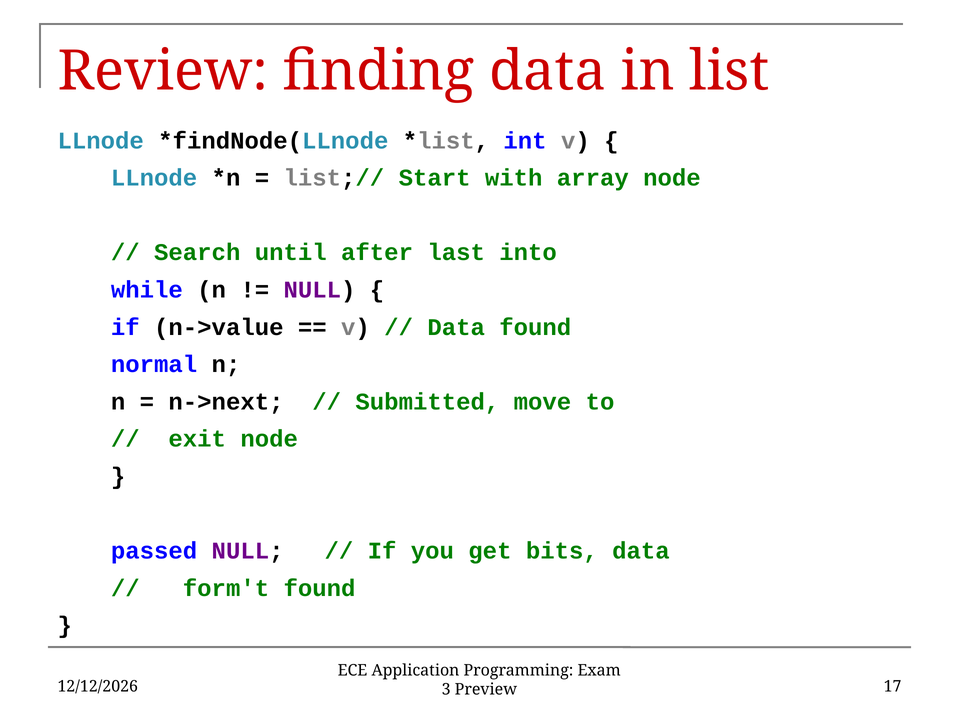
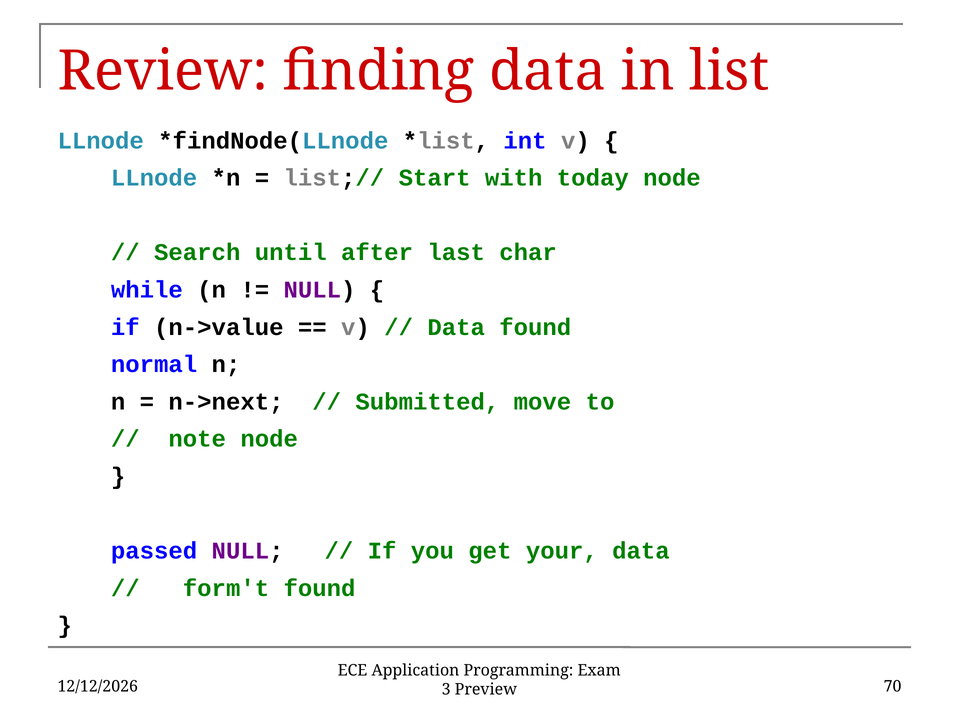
array: array -> today
into: into -> char
exit: exit -> note
bits: bits -> your
17: 17 -> 70
